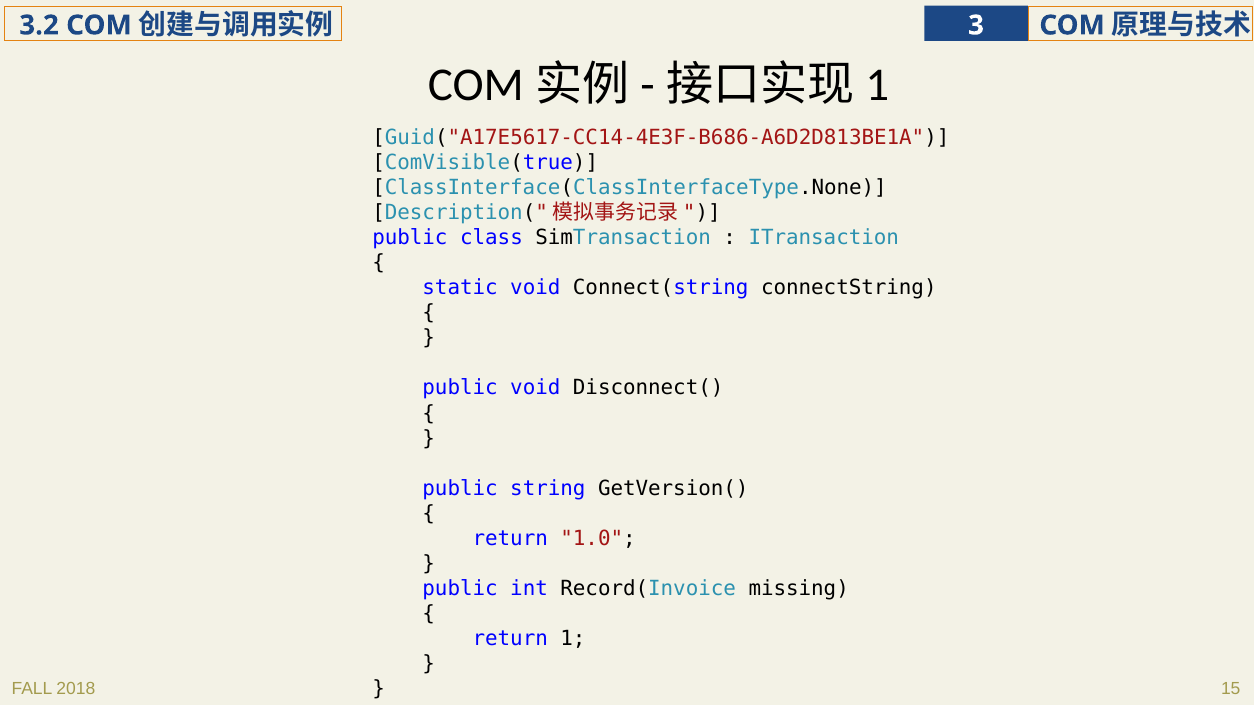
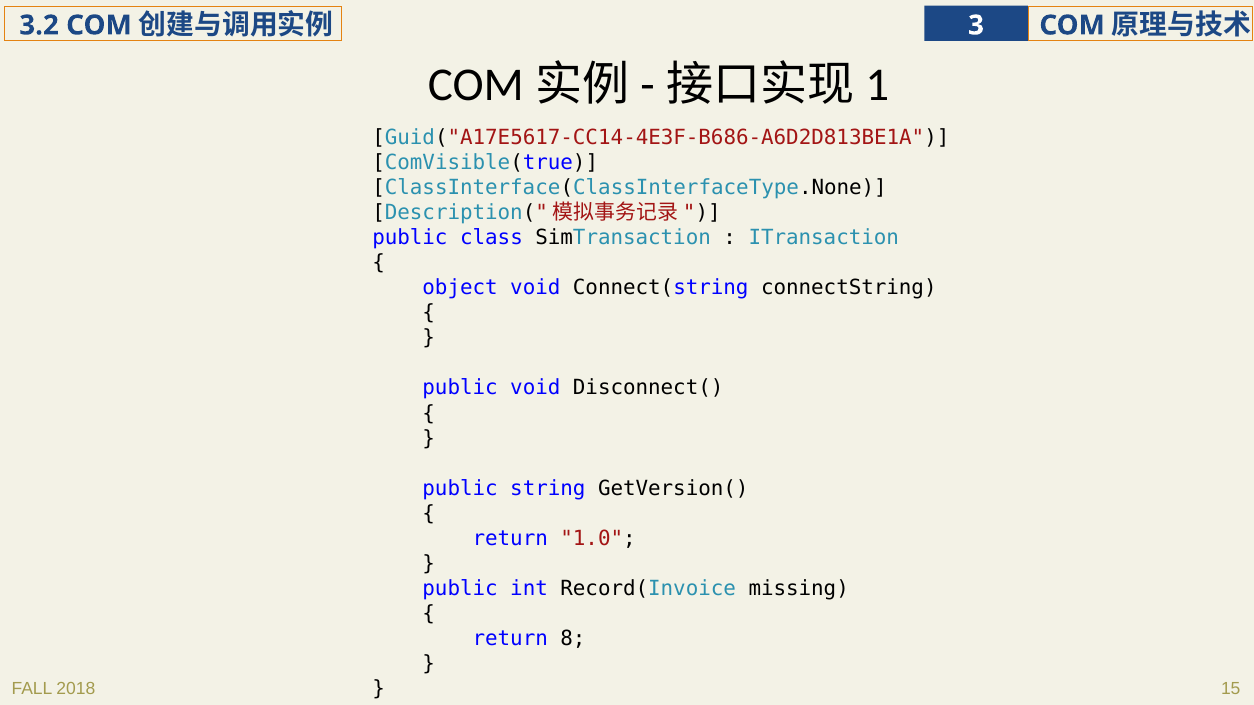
static: static -> object
1: 1 -> 8
